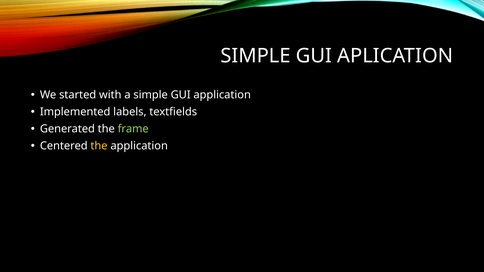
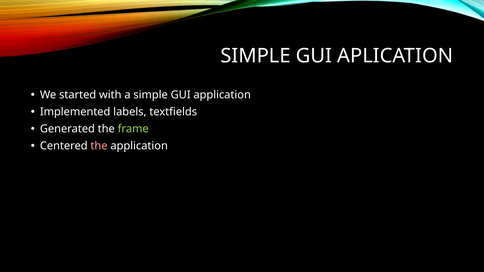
the at (99, 146) colour: yellow -> pink
